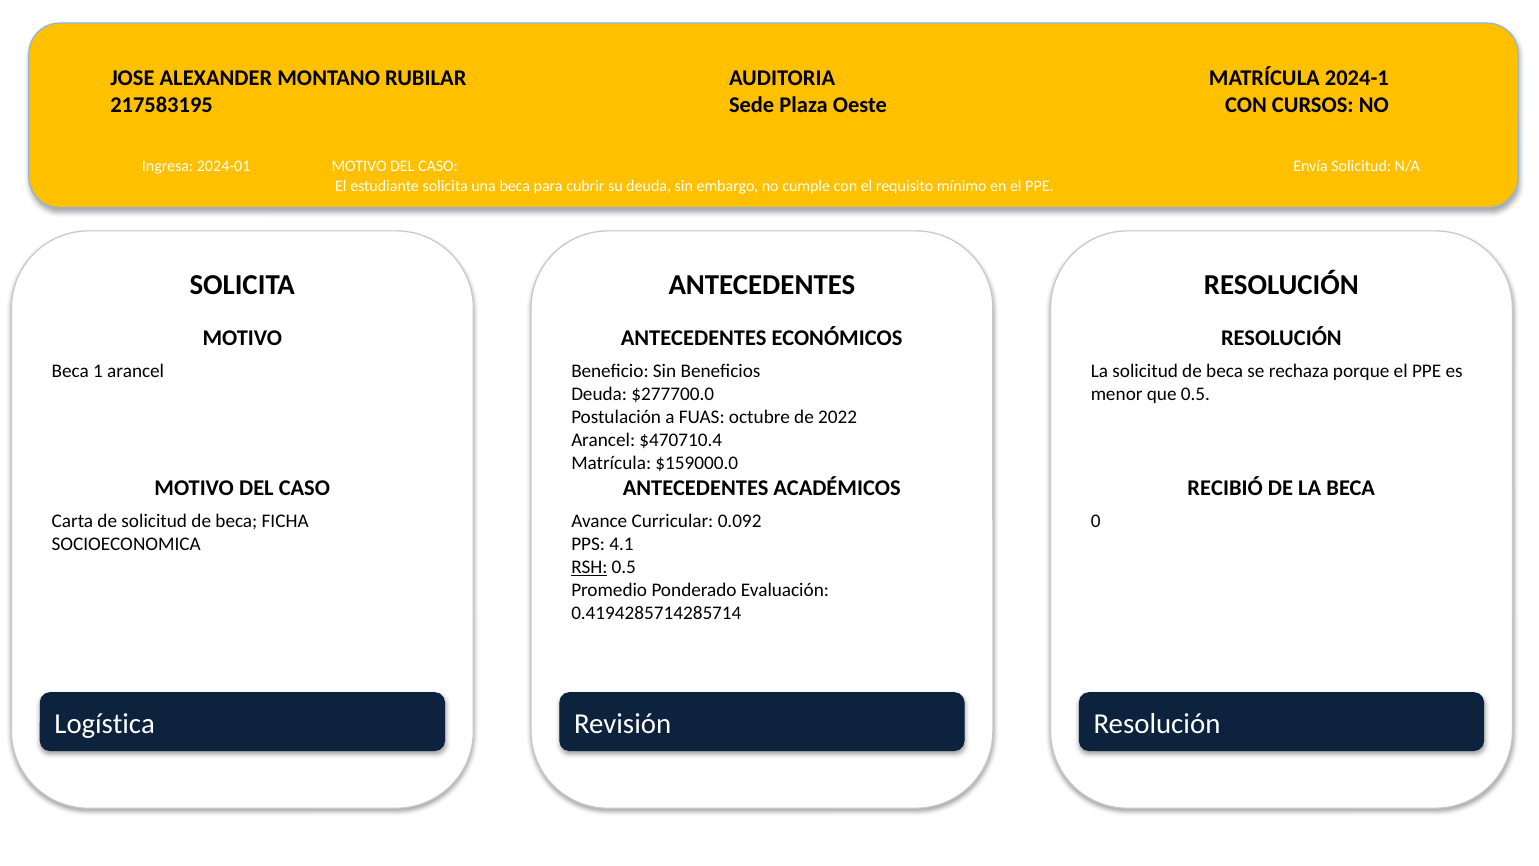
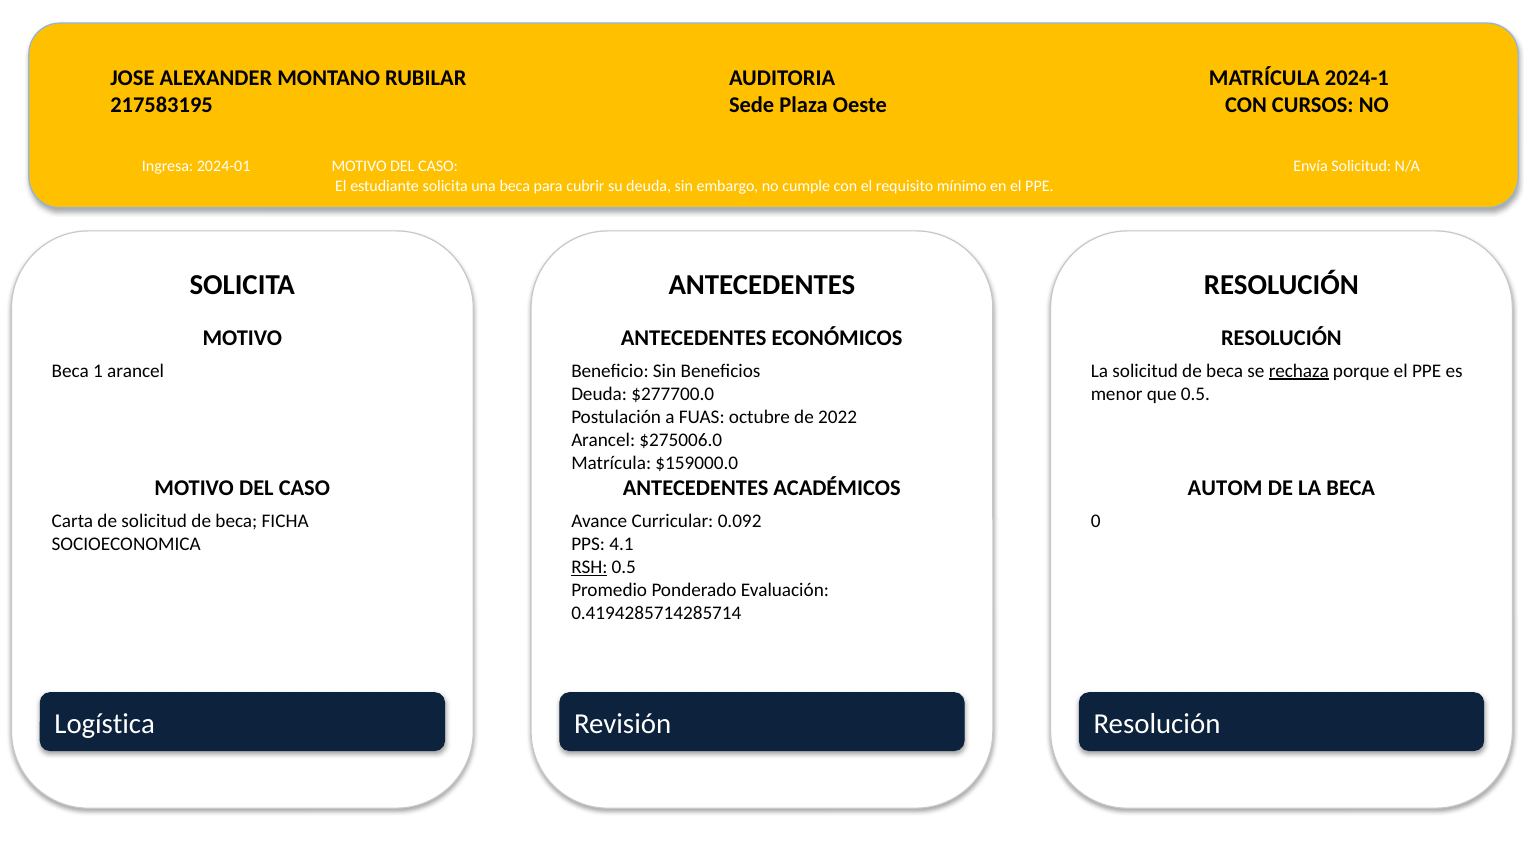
rechaza underline: none -> present
$470710.4: $470710.4 -> $275006.0
RECIBIÓ: RECIBIÓ -> AUTOM
